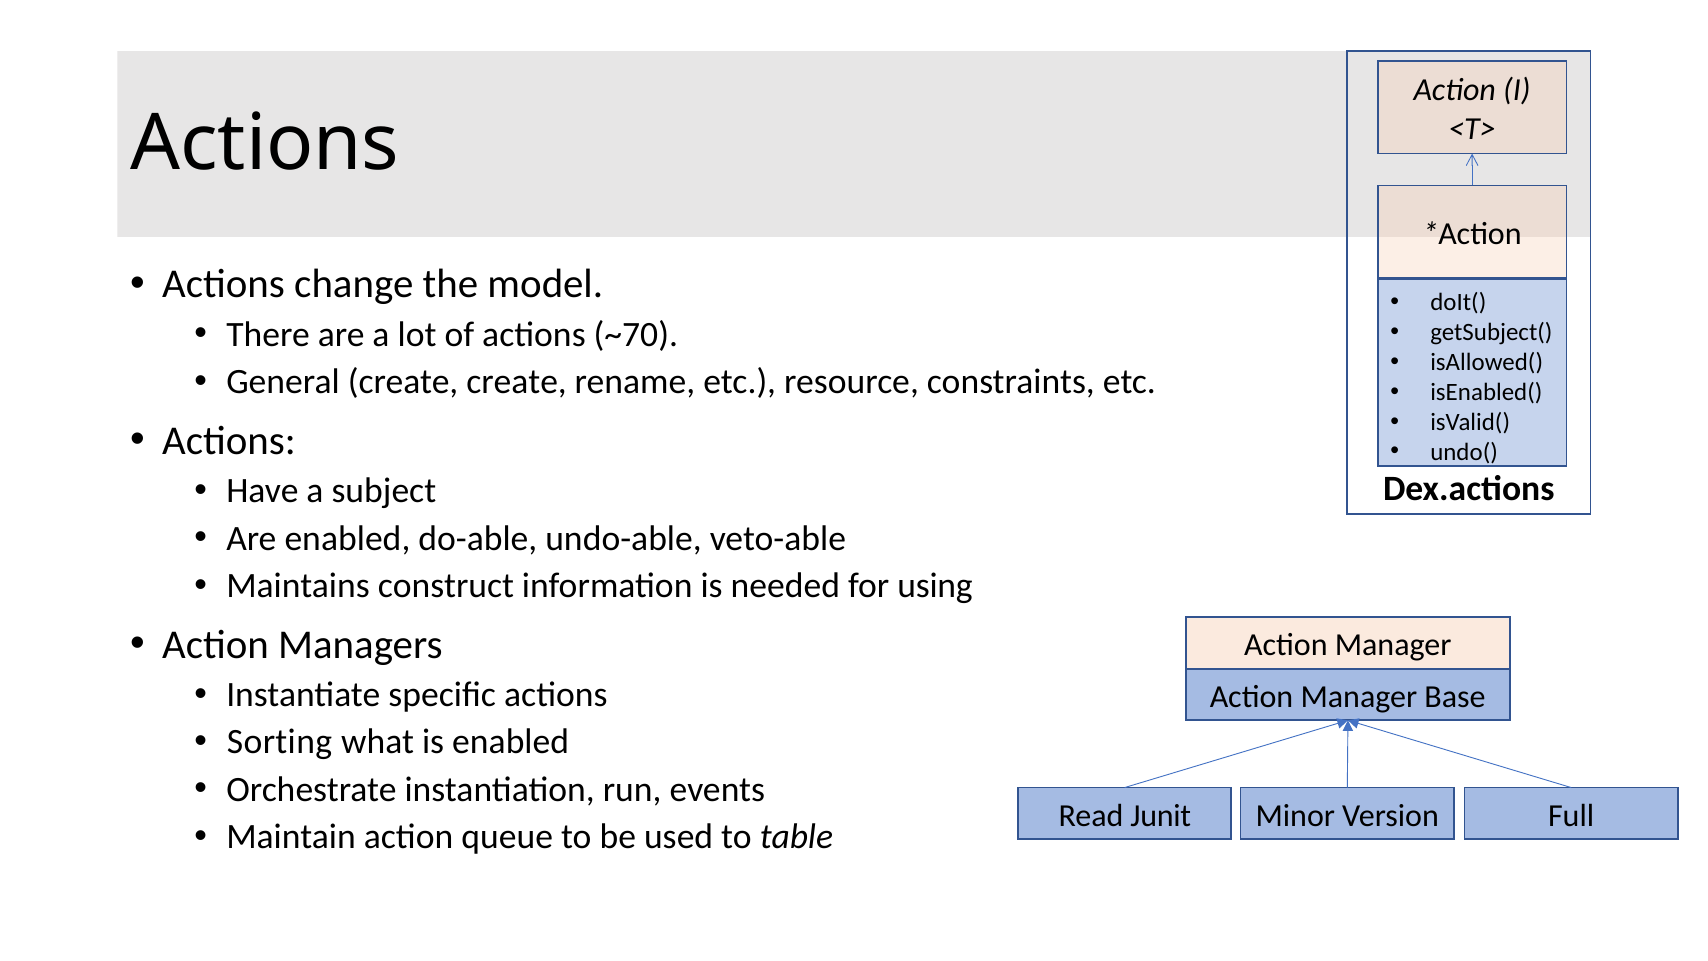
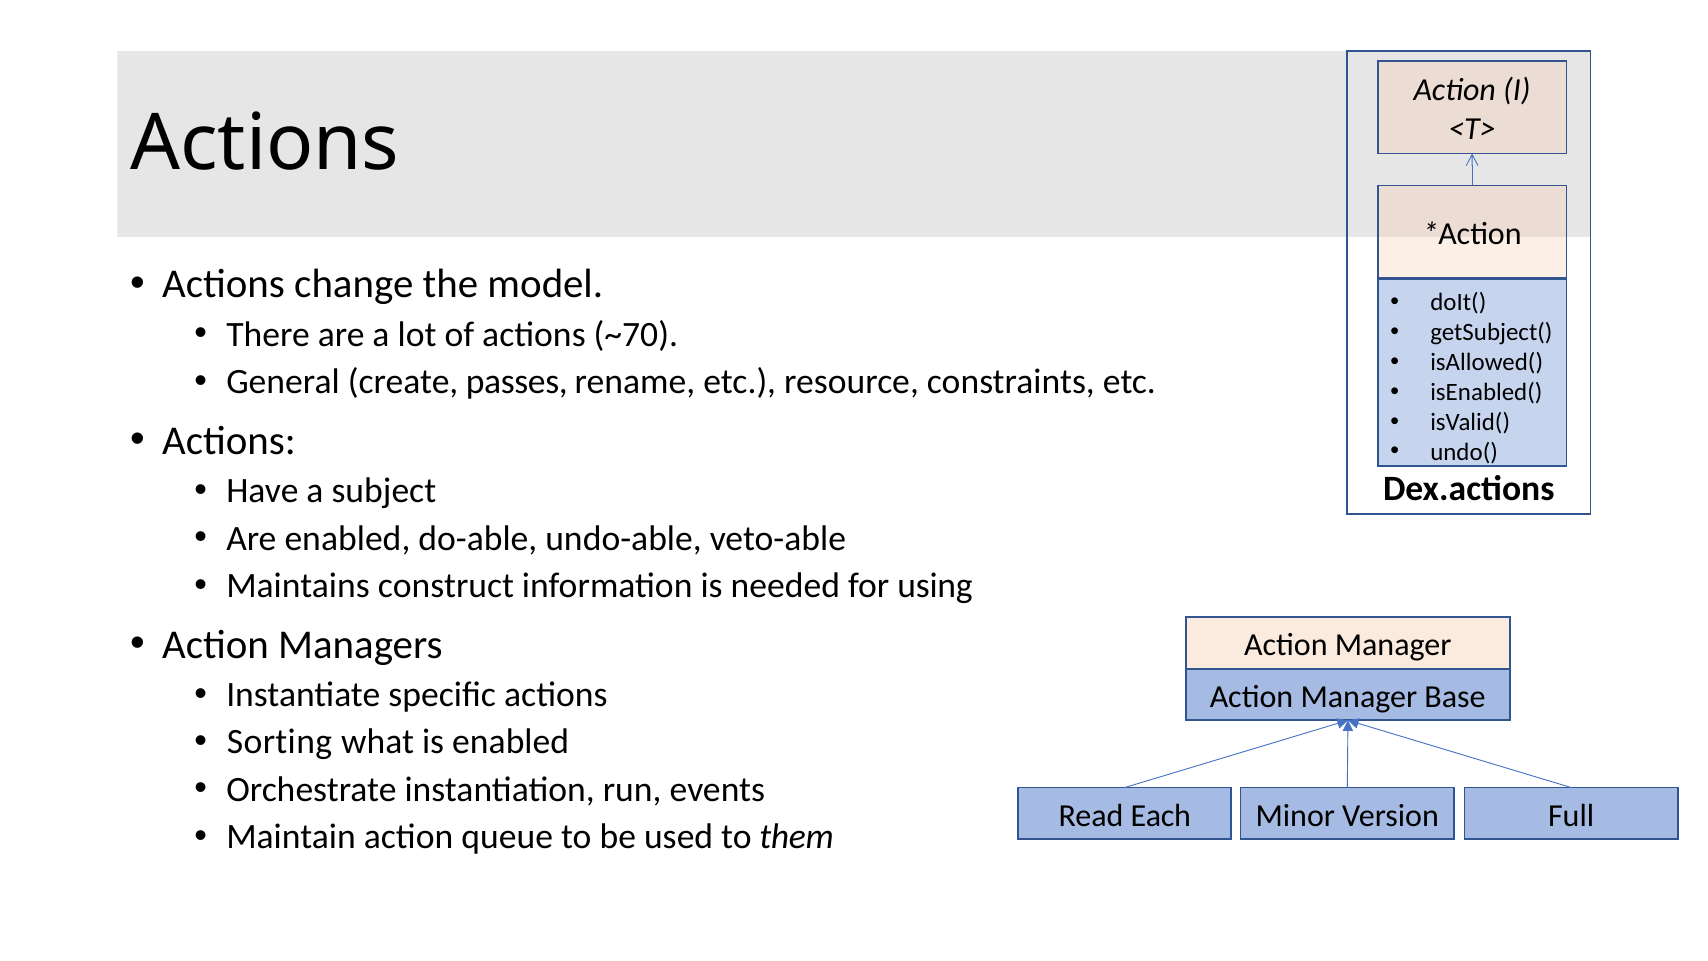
create create: create -> passes
Junit: Junit -> Each
table: table -> them
